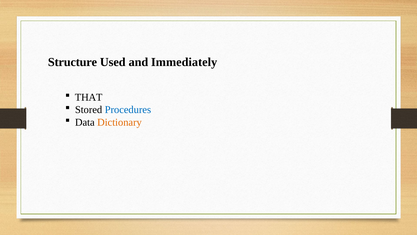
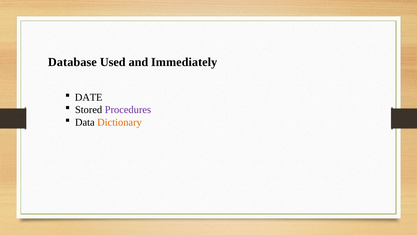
Structure: Structure -> Database
THAT: THAT -> DATE
Procedures colour: blue -> purple
